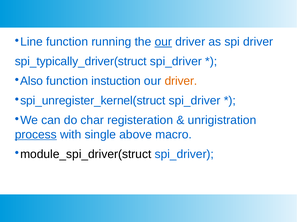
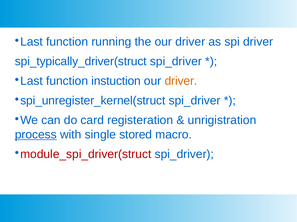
Line at (32, 42): Line -> Last
our at (163, 42) underline: present -> none
Also at (32, 81): Also -> Last
char: char -> card
above: above -> stored
module_spi_driver(struct colour: black -> red
